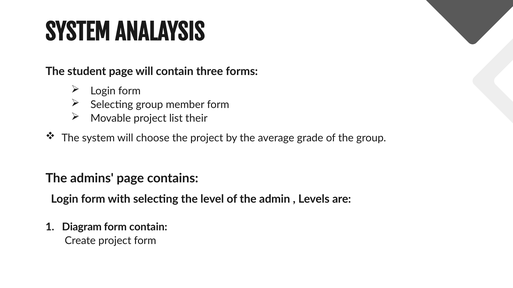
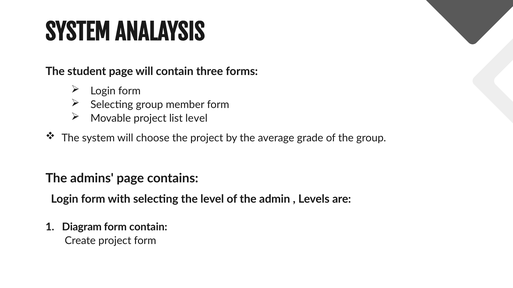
list their: their -> level
